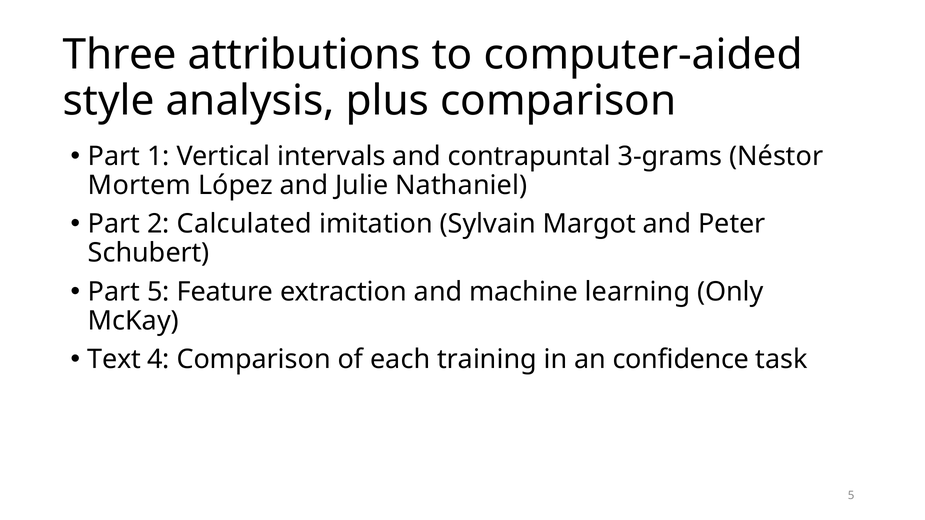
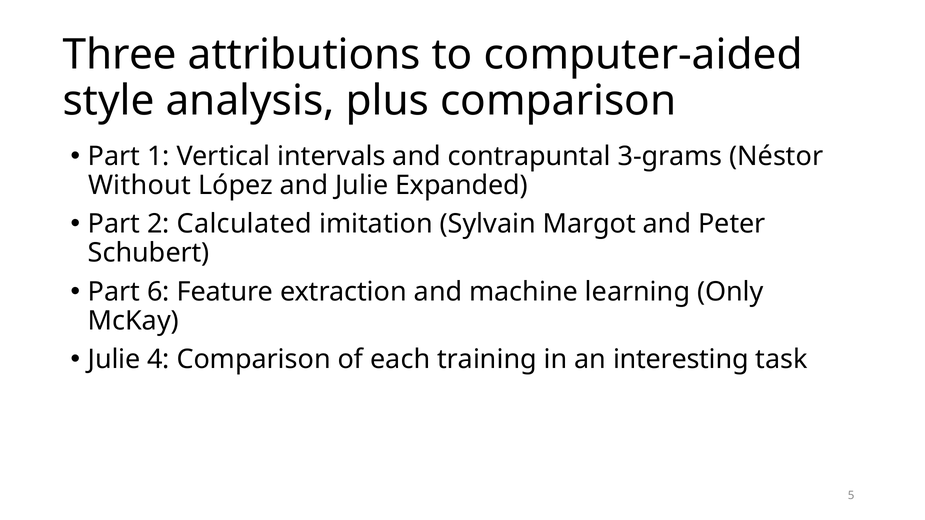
Mortem: Mortem -> Without
Nathaniel: Nathaniel -> Expanded
Part 5: 5 -> 6
Text at (114, 360): Text -> Julie
confidence: confidence -> interesting
